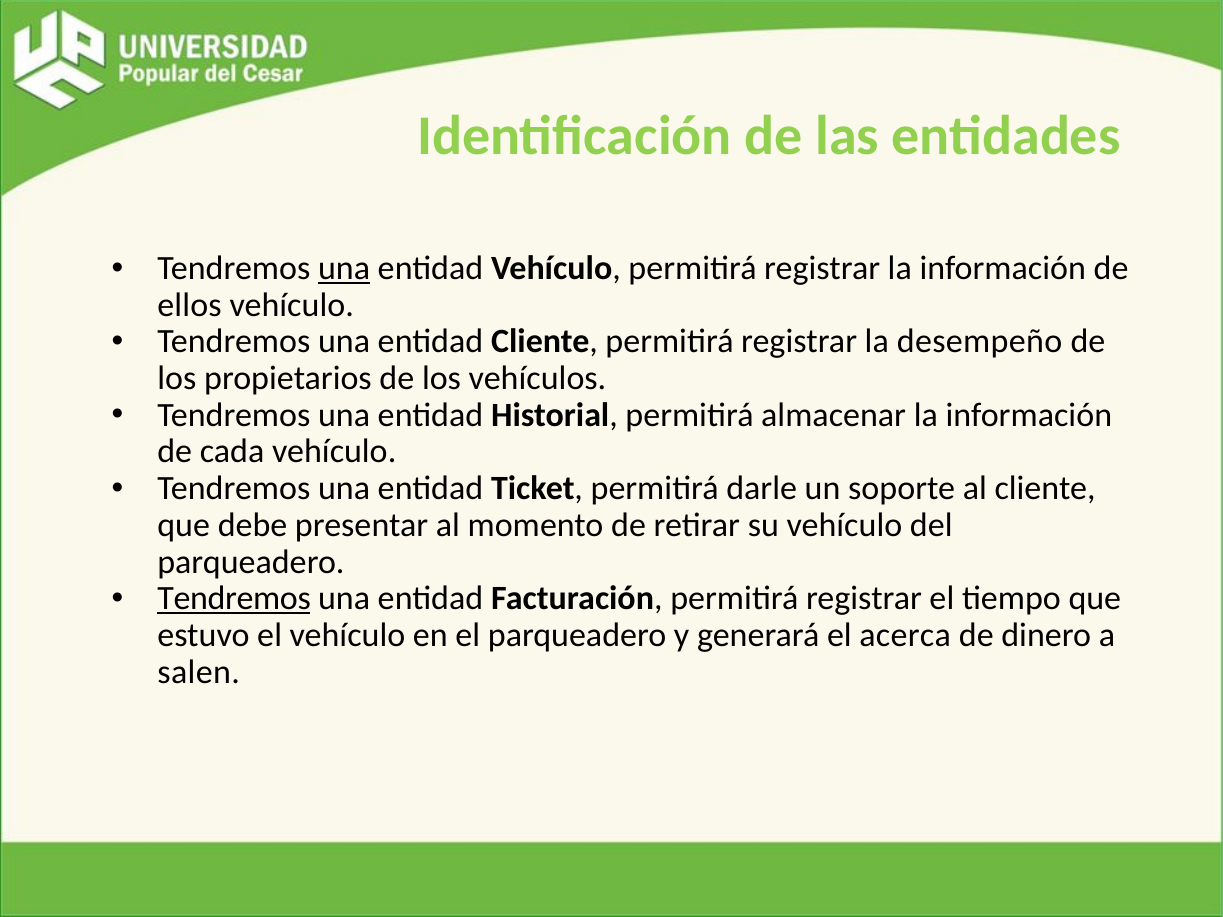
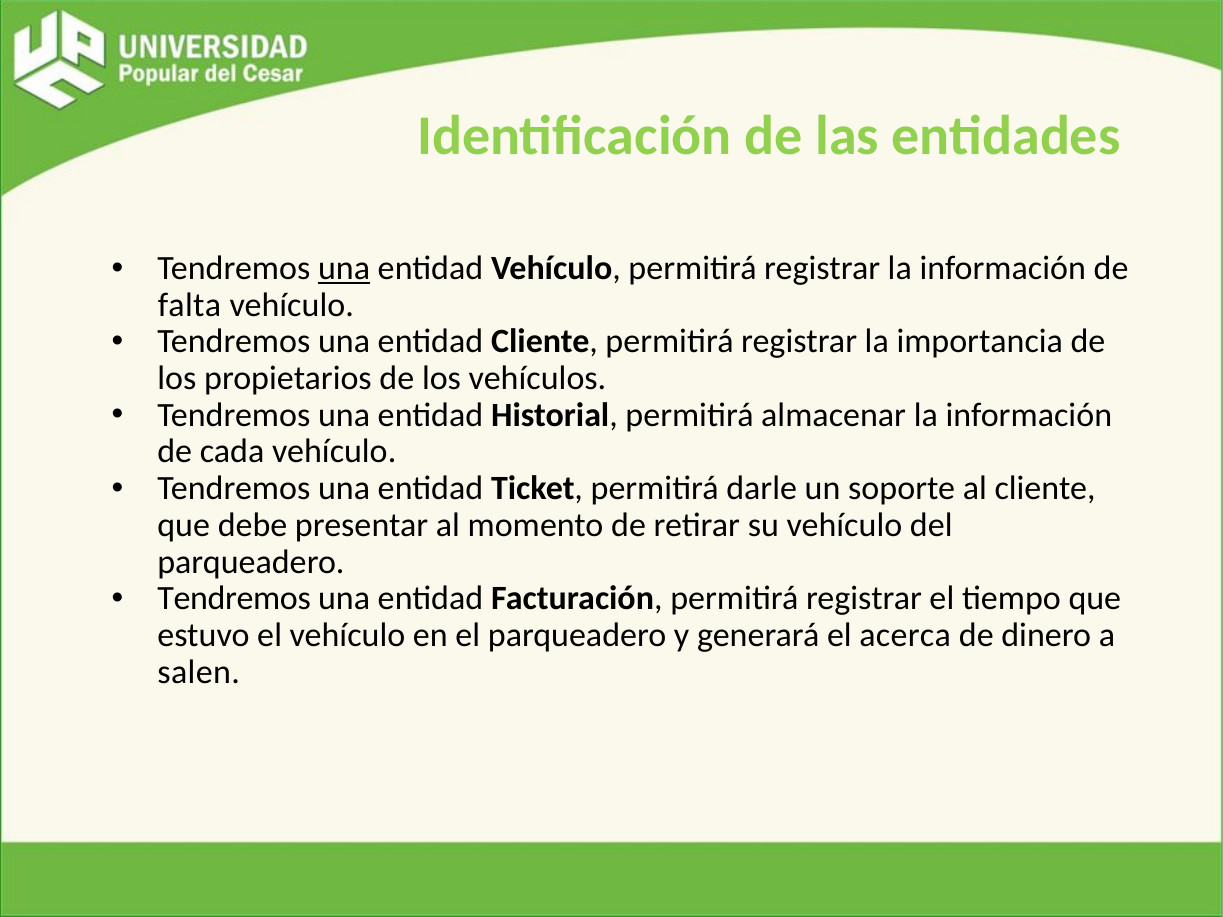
ellos: ellos -> falta
desempeño: desempeño -> importancia
Tendremos at (234, 599) underline: present -> none
